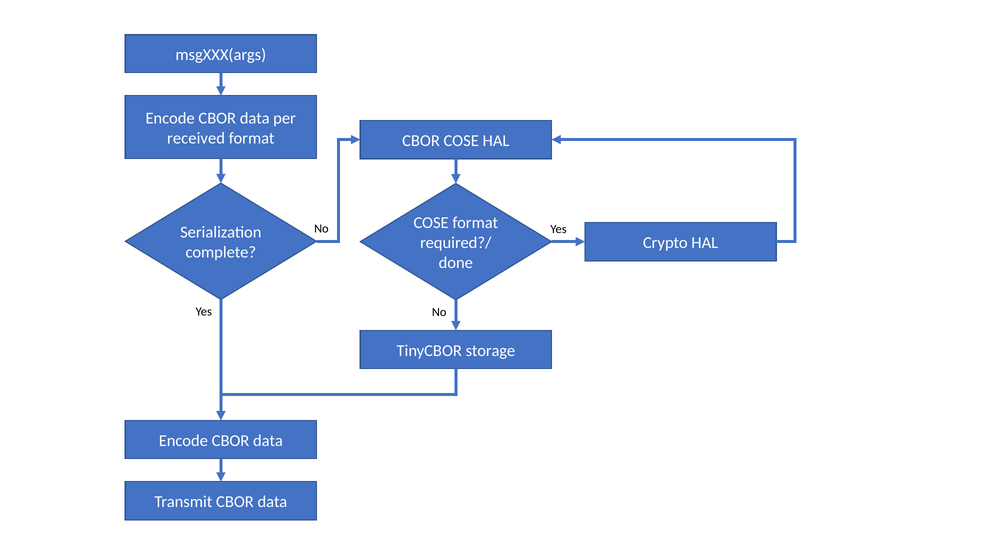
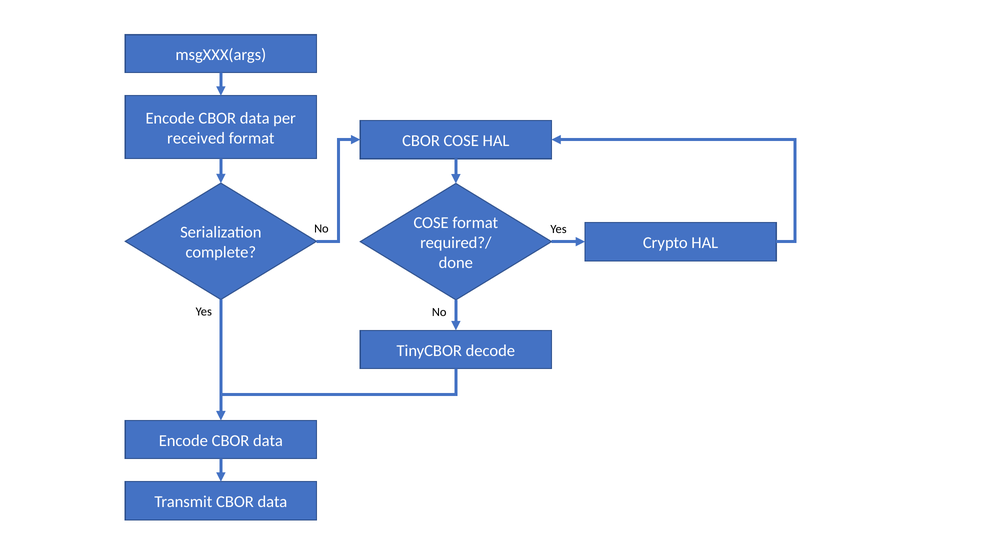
storage: storage -> decode
